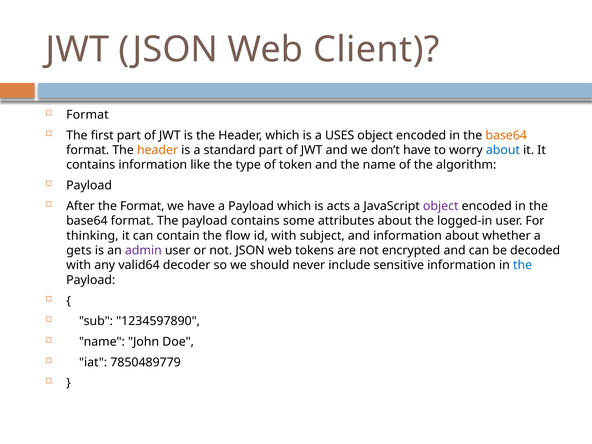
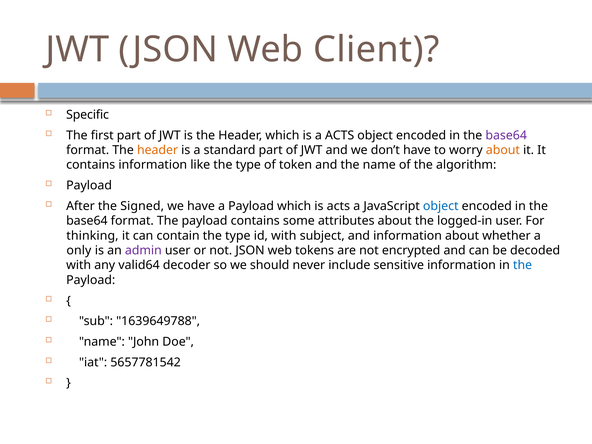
Format at (87, 115): Format -> Specific
a USES: USES -> ACTS
base64 at (506, 135) colour: orange -> purple
about at (503, 150) colour: blue -> orange
the Format: Format -> Signed
object at (441, 206) colour: purple -> blue
contain the flow: flow -> type
gets: gets -> only
1234597890: 1234597890 -> 1639649788
7850489779: 7850489779 -> 5657781542
